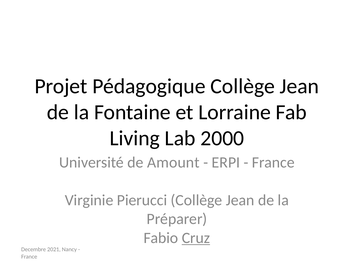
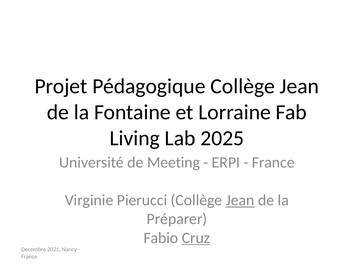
2000: 2000 -> 2025
Amount: Amount -> Meeting
Jean at (240, 201) underline: none -> present
